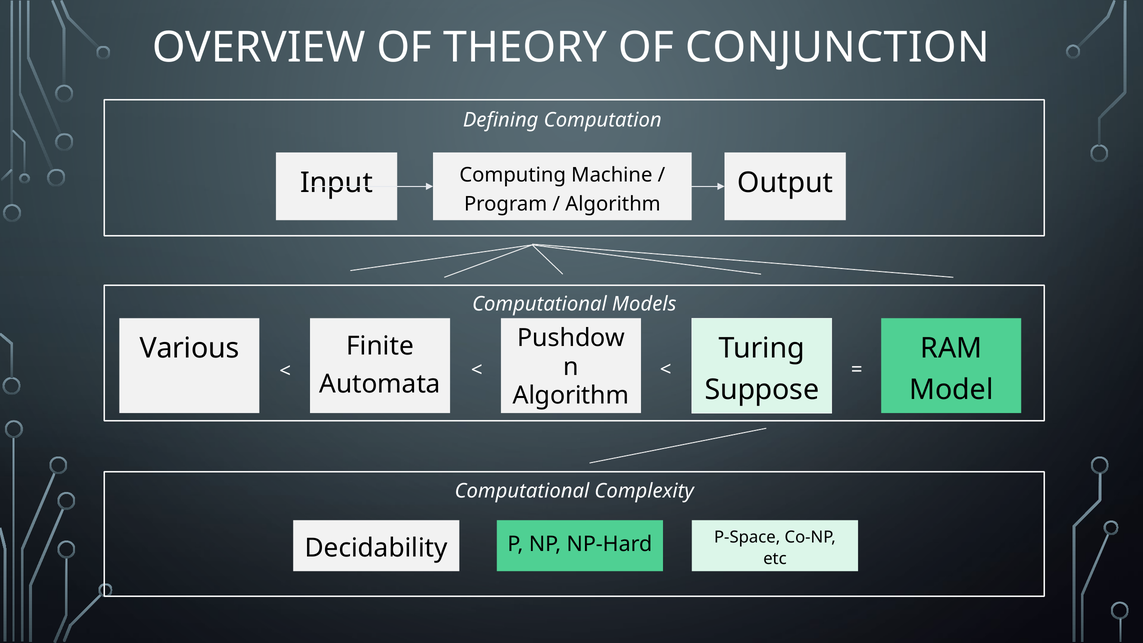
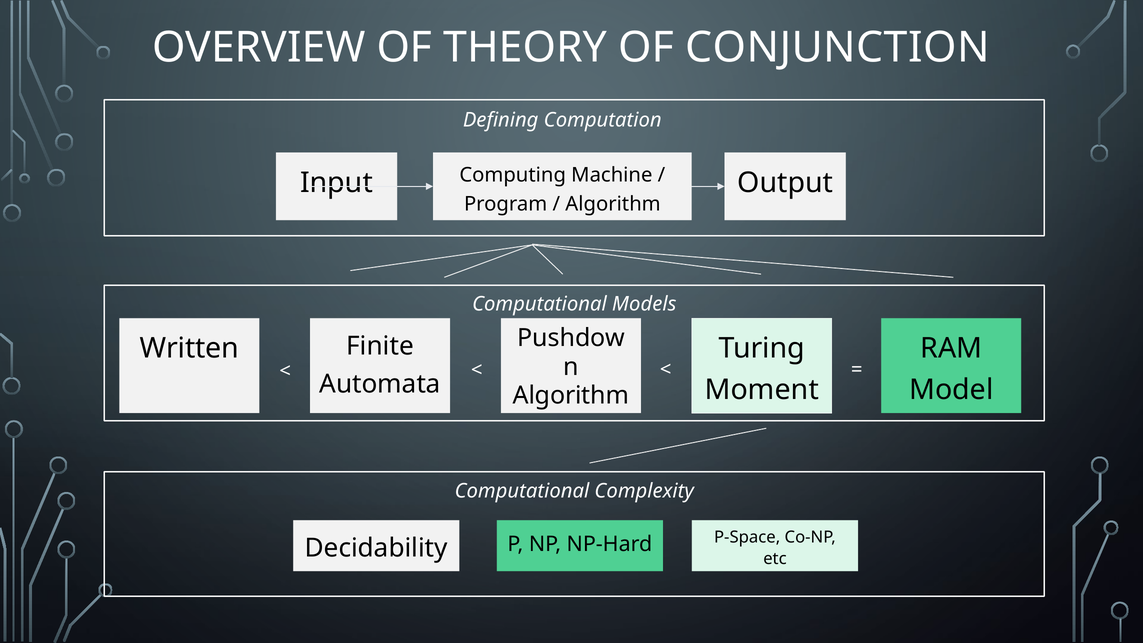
Various: Various -> Written
Suppose: Suppose -> Moment
